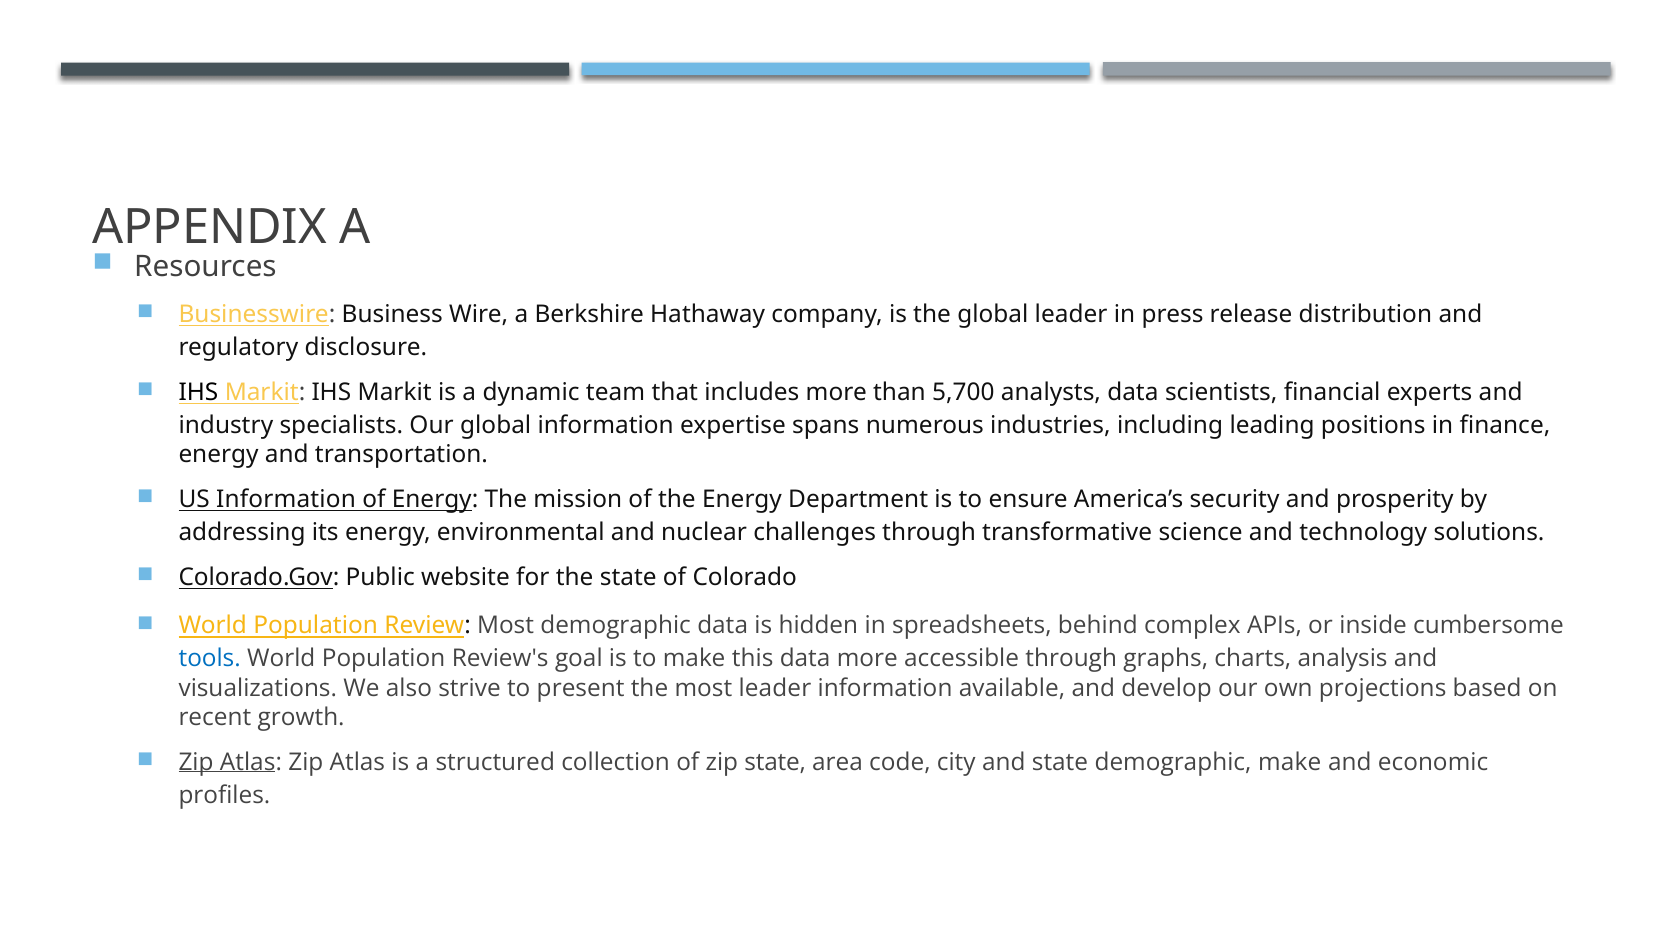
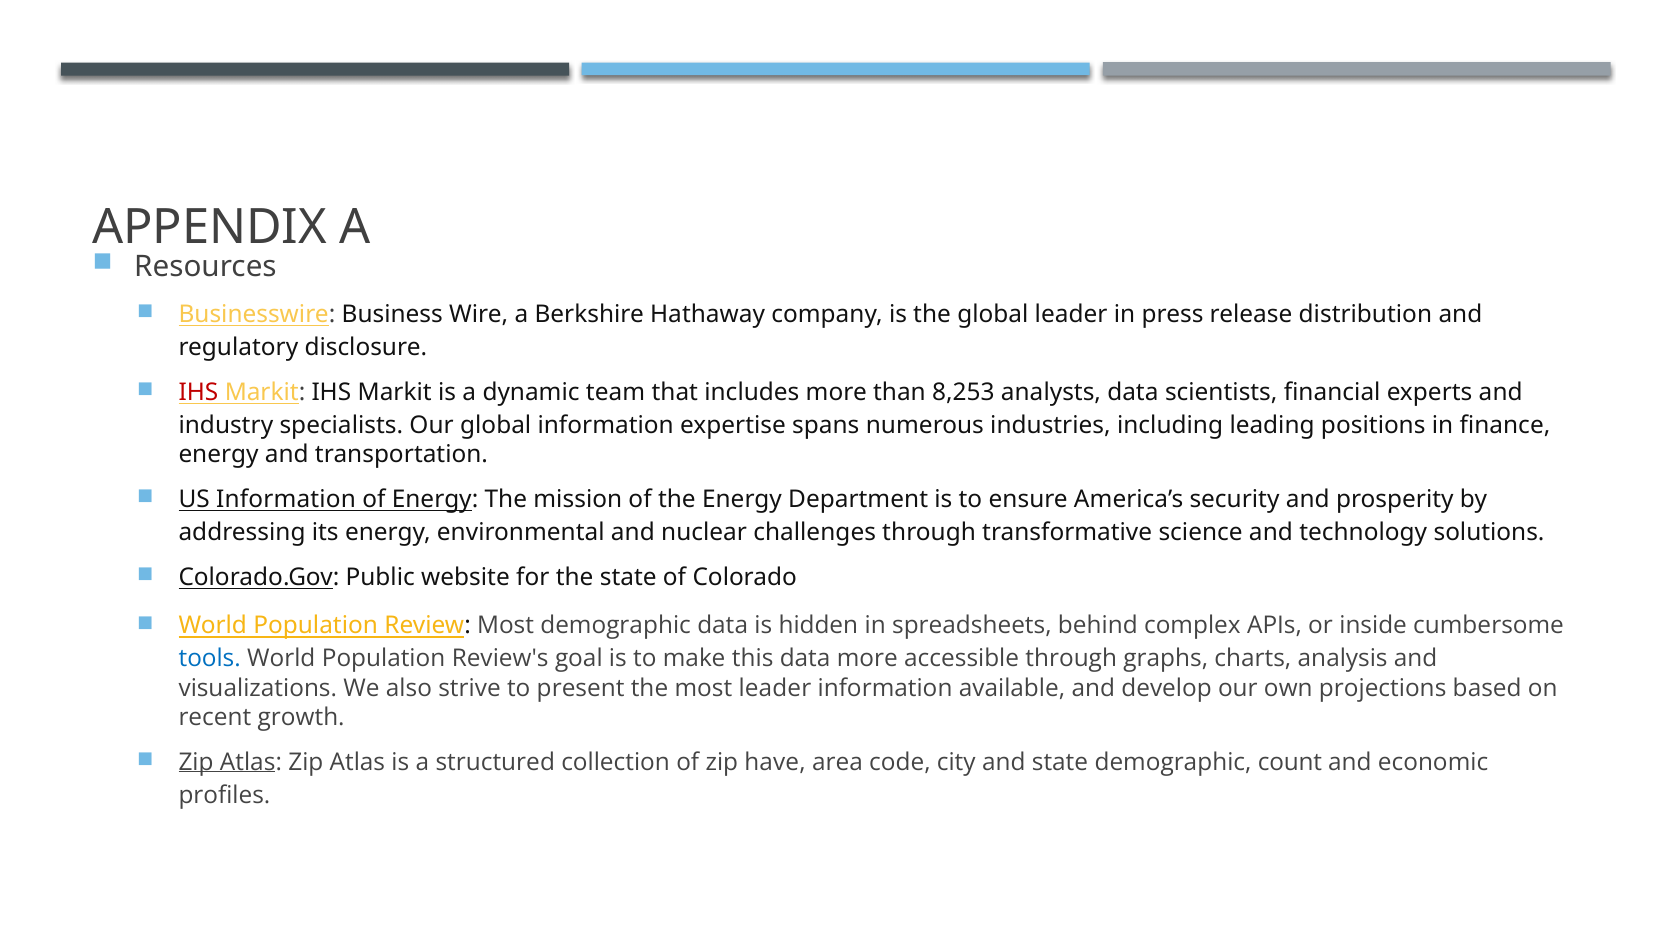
IHS at (198, 392) colour: black -> red
5,700: 5,700 -> 8,253
zip state: state -> have
demographic make: make -> count
